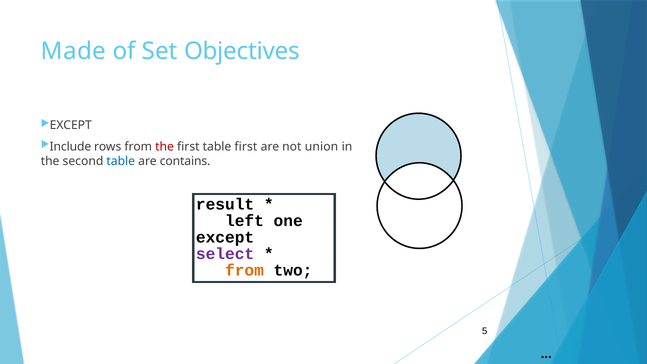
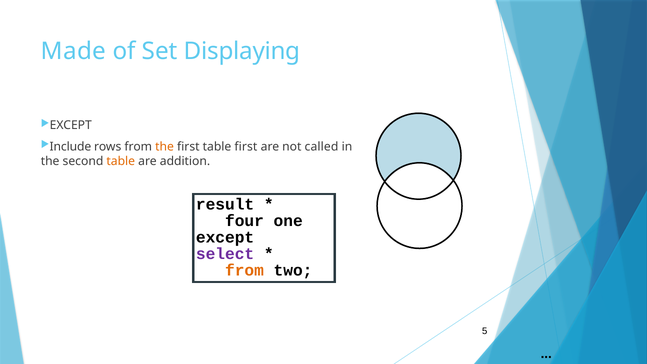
Objectives: Objectives -> Displaying
the at (165, 147) colour: red -> orange
union: union -> called
table at (121, 161) colour: blue -> orange
contains: contains -> addition
left: left -> four
